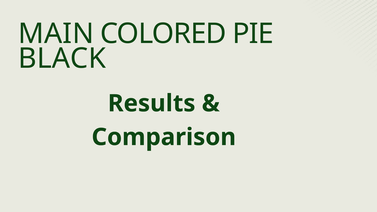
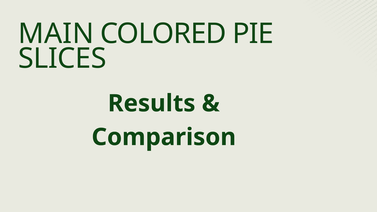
BLACK: BLACK -> SLICES
